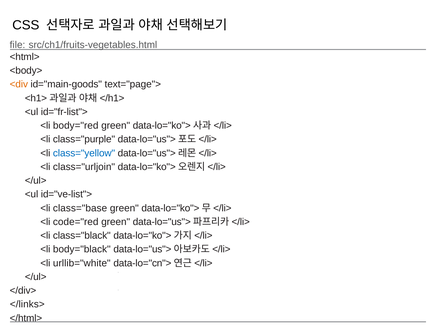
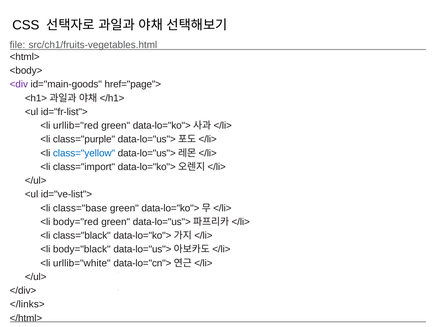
<div colour: orange -> purple
text="page">: text="page"> -> href="page">
body="red: body="red -> urllib="red
class="urljoin: class="urljoin -> class="import
code="red: code="red -> body="red
